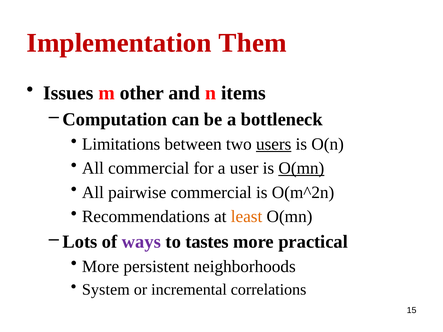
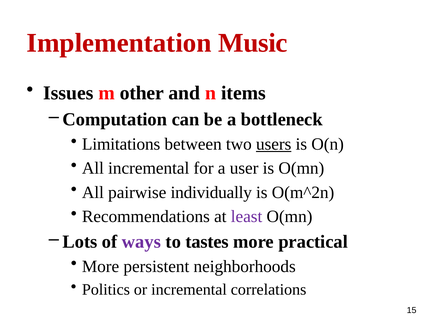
Them: Them -> Music
All commercial: commercial -> incremental
O(mn at (301, 168) underline: present -> none
pairwise commercial: commercial -> individually
least colour: orange -> purple
System: System -> Politics
